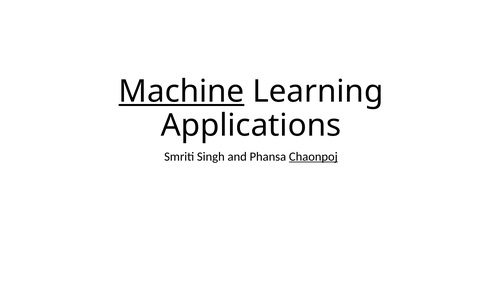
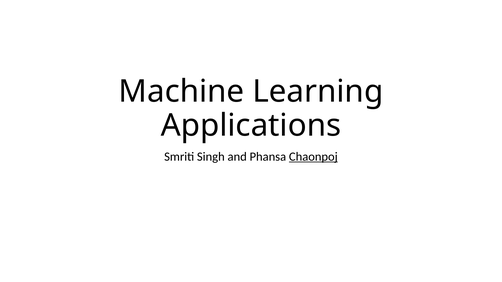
Machine underline: present -> none
